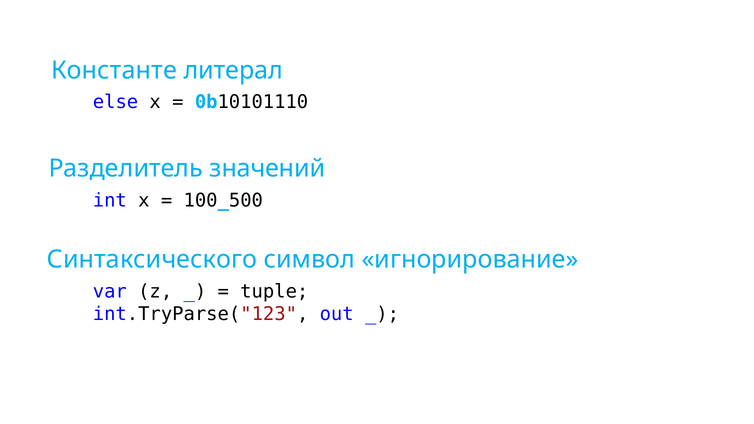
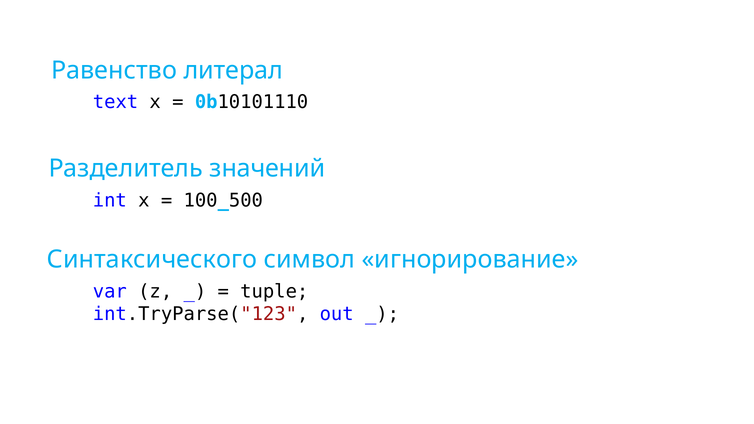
Константе: Константе -> Равенство
else: else -> text
